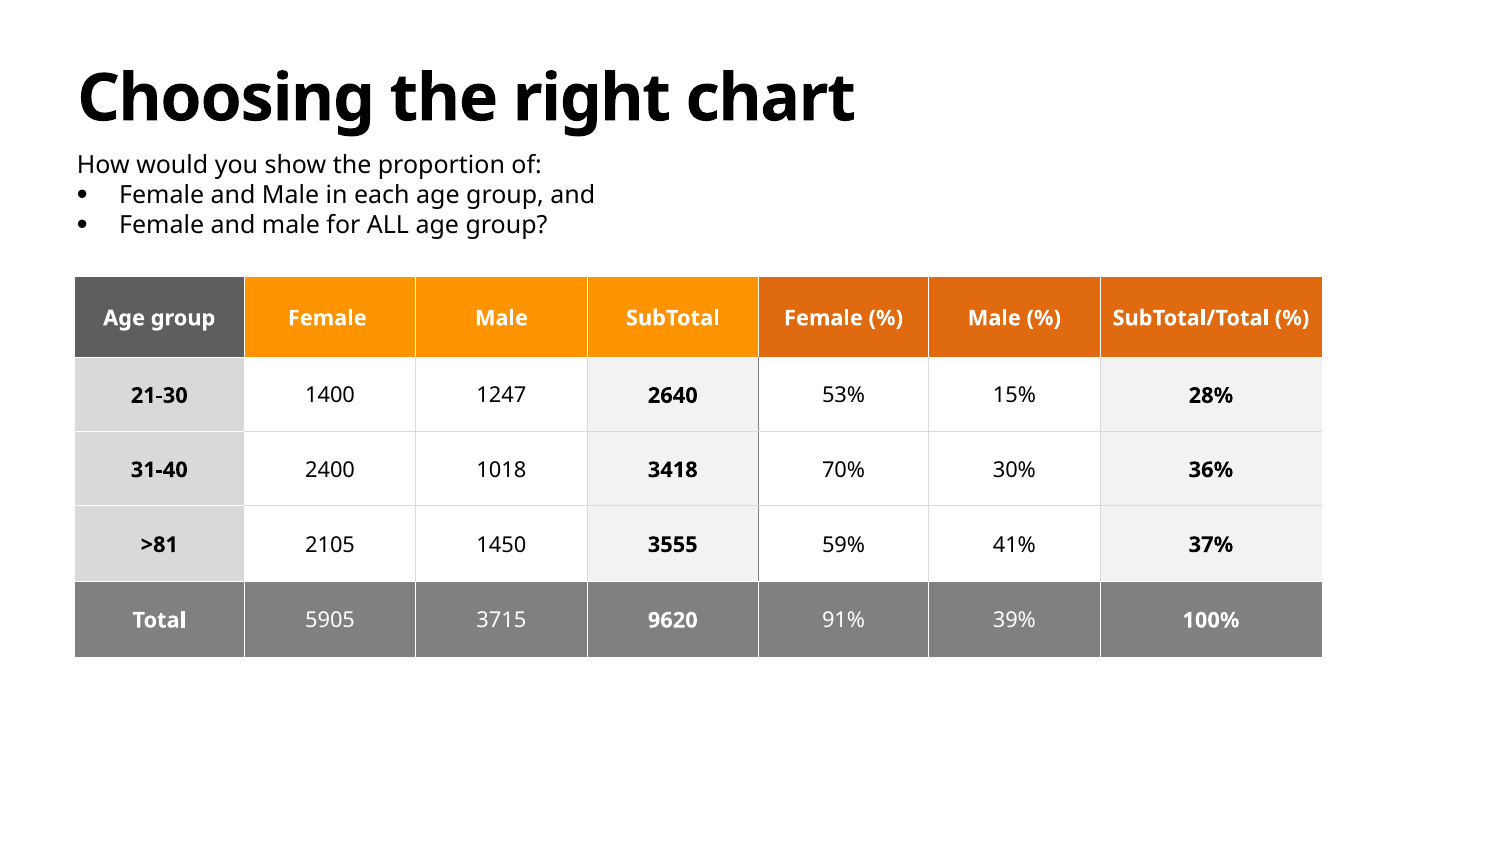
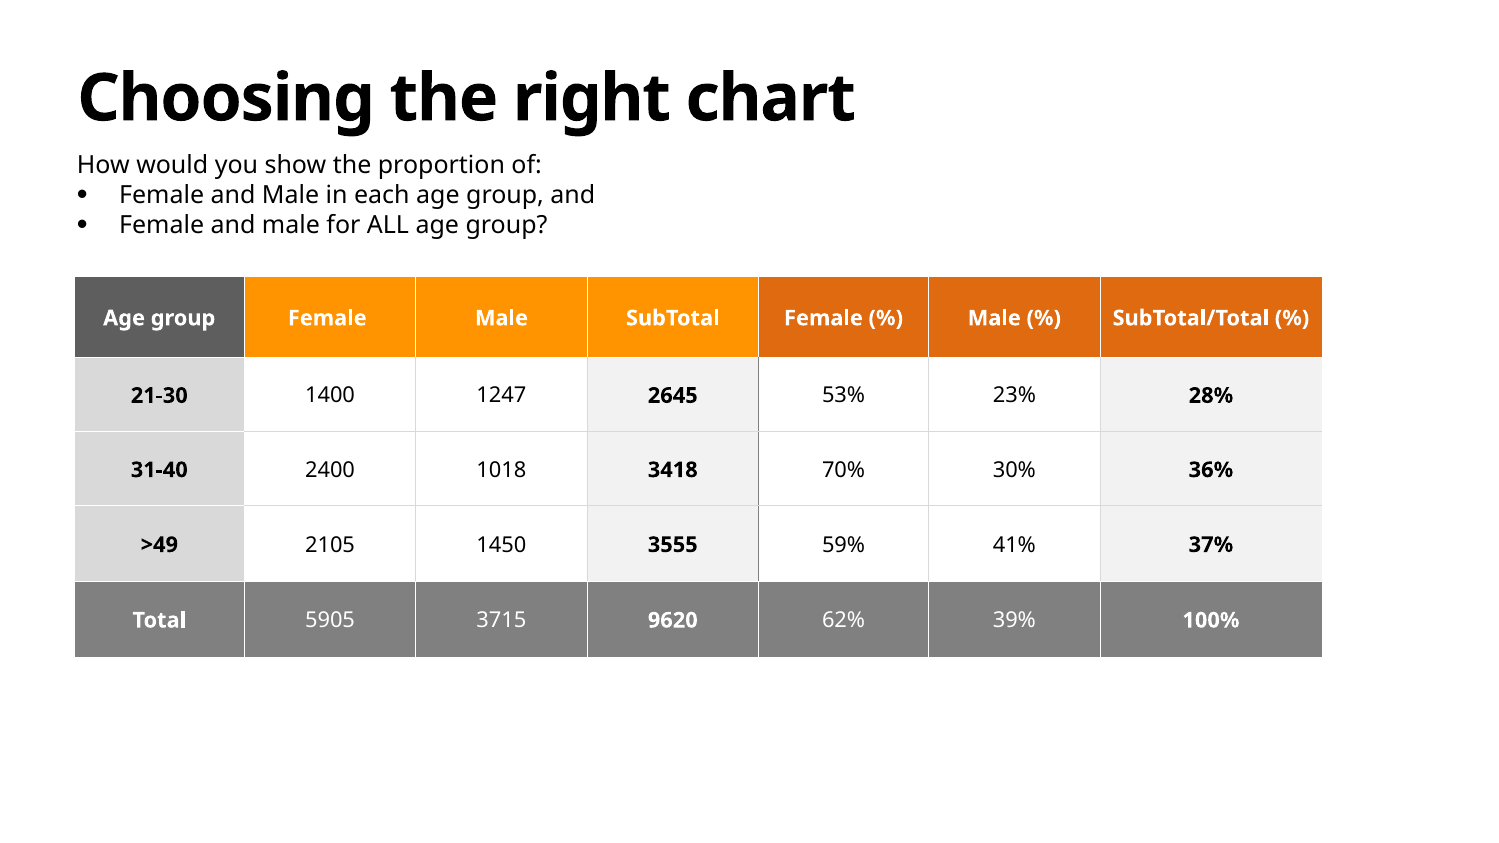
2640: 2640 -> 2645
15%: 15% -> 23%
>81: >81 -> >49
91%: 91% -> 62%
